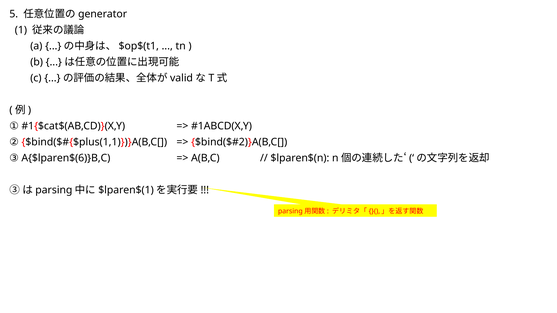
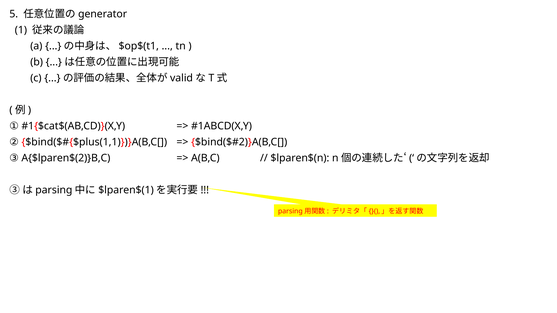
A{$lparen$(6)}B,C: A{$lparen$(6)}B,C -> A{$lparen$(2)}B,C
